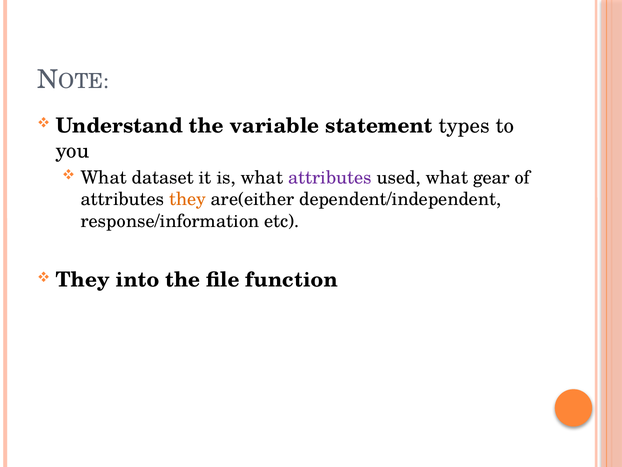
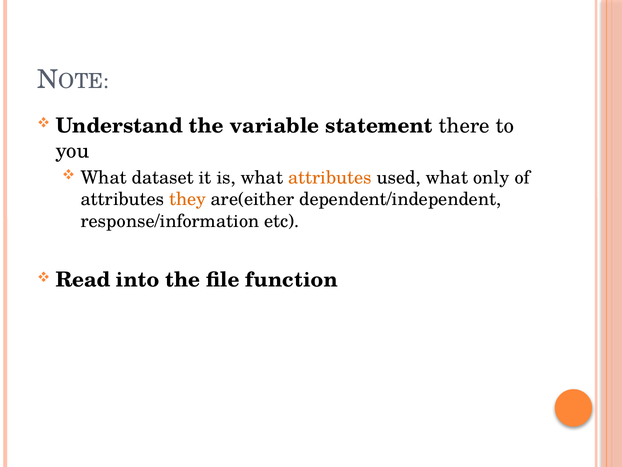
types: types -> there
attributes at (330, 177) colour: purple -> orange
gear: gear -> only
They at (83, 280): They -> Read
